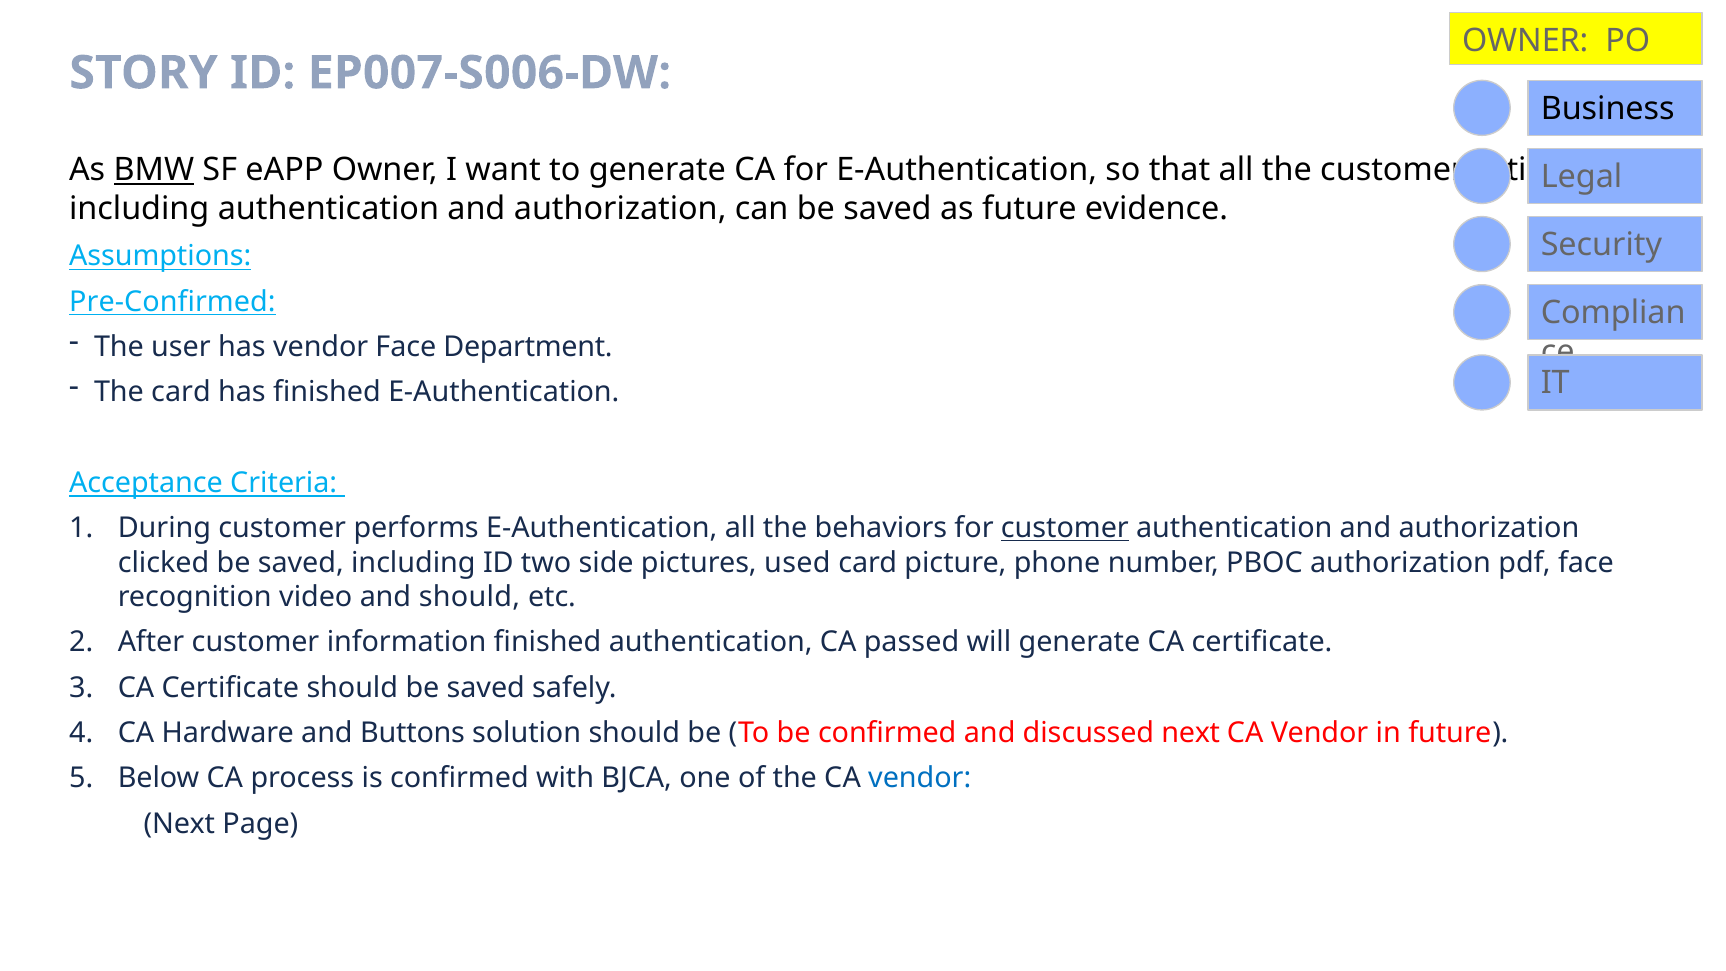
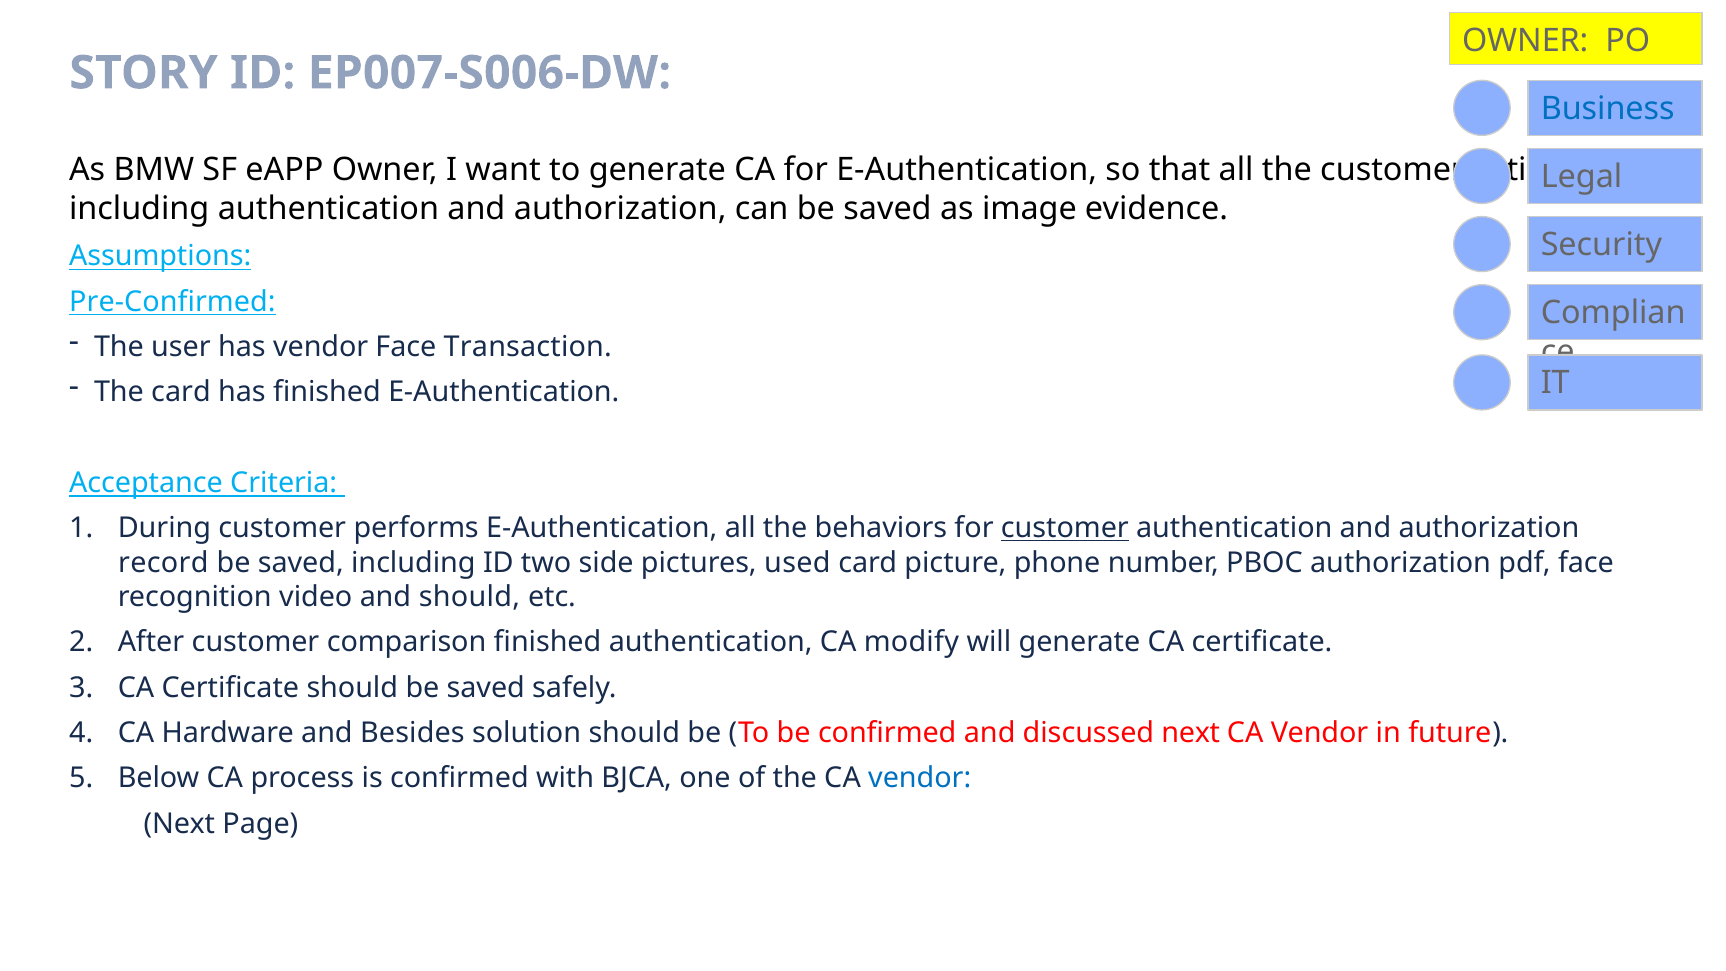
Business colour: black -> blue
BMW underline: present -> none
as future: future -> image
Department: Department -> Transaction
clicked: clicked -> record
information: information -> comparison
passed: passed -> modify
Buttons: Buttons -> Besides
